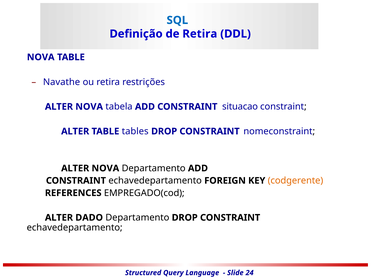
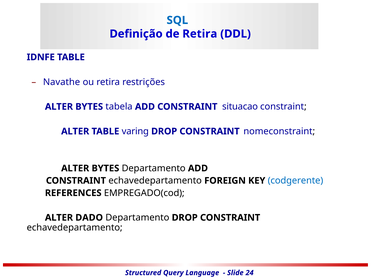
NOVA at (41, 57): NOVA -> IDNFE
NOVA at (89, 107): NOVA -> BYTES
tables: tables -> varing
NOVA at (105, 168): NOVA -> BYTES
codgerente colour: orange -> blue
